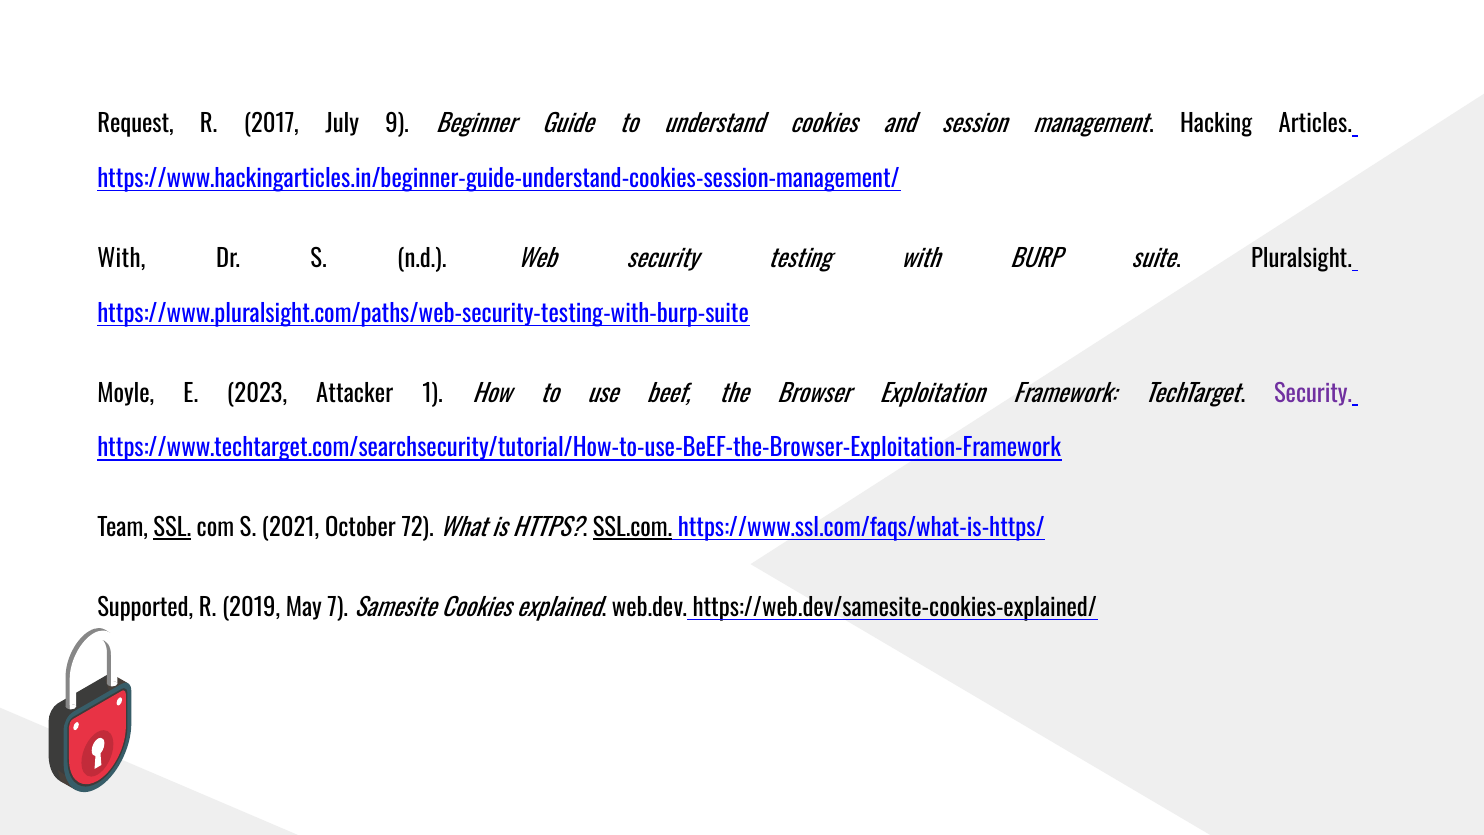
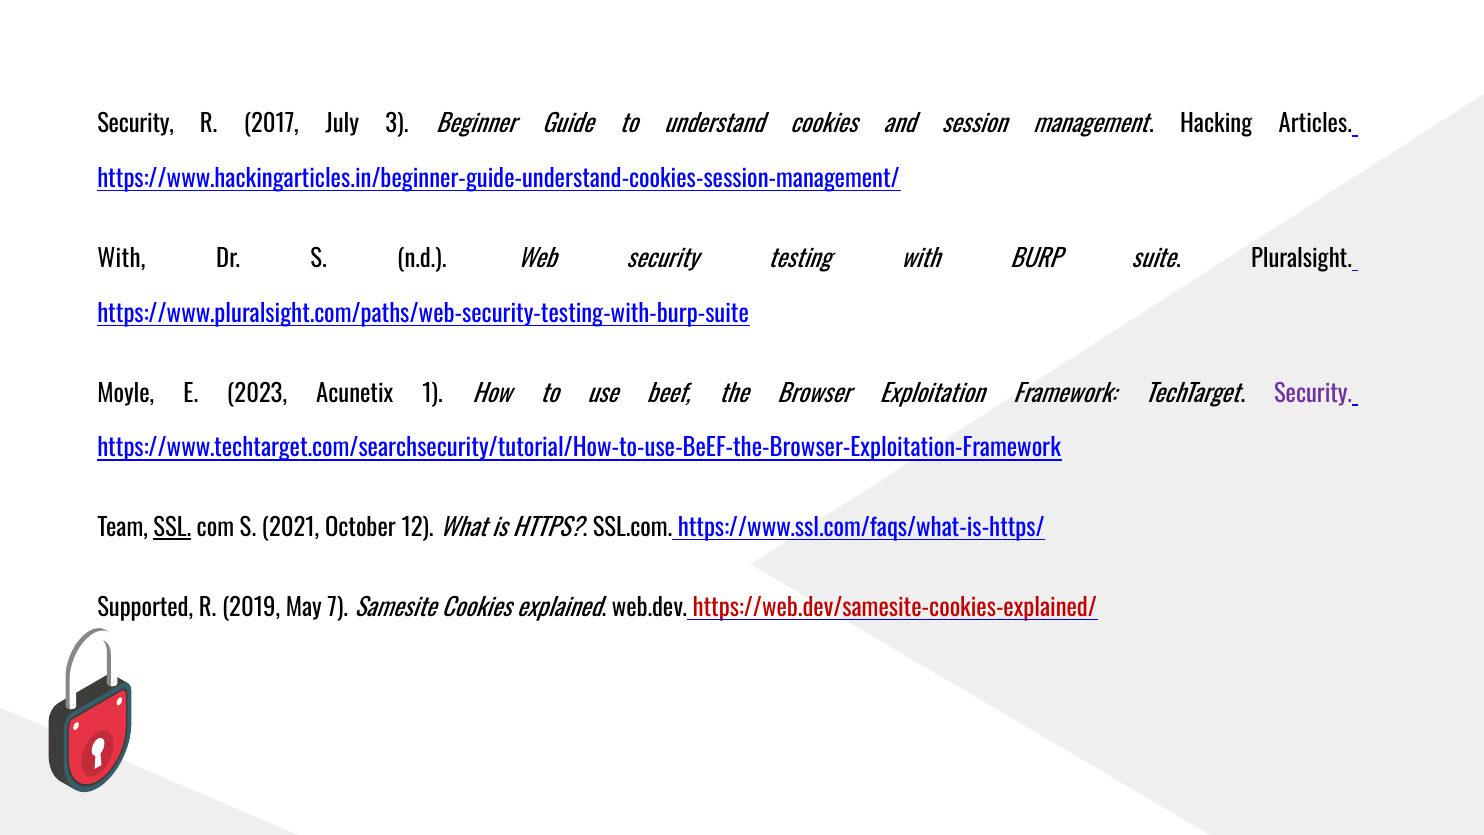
Request at (136, 125): Request -> Security
9: 9 -> 3
Attacker: Attacker -> Acunetix
72: 72 -> 12
SSL.com underline: present -> none
https://web.dev/samesite-cookies-explained/ colour: black -> red
